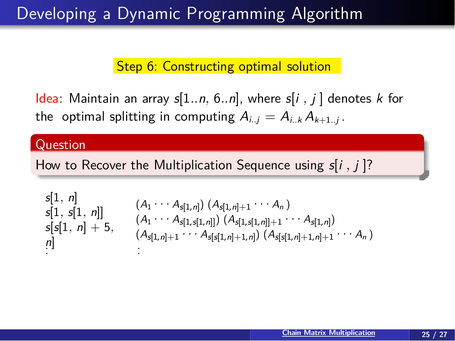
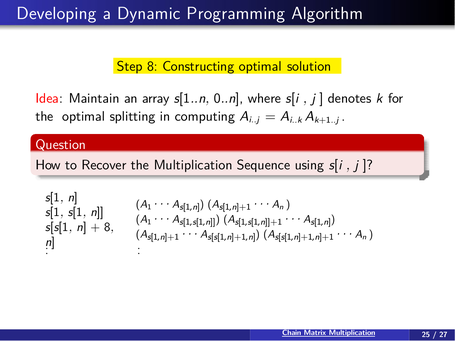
Step 6: 6 -> 8
6 at (217, 98): 6 -> 0
5 at (107, 228): 5 -> 8
